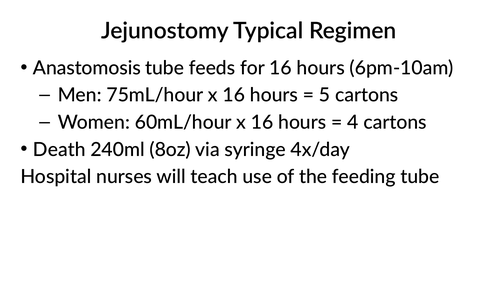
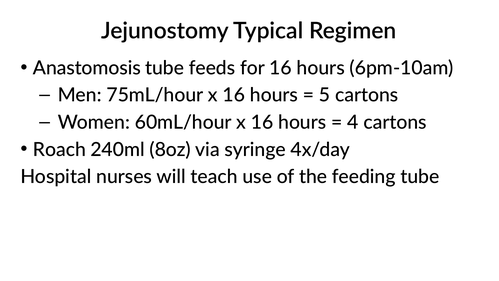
Death: Death -> Roach
